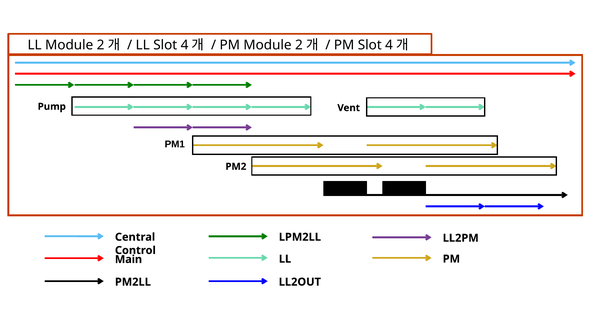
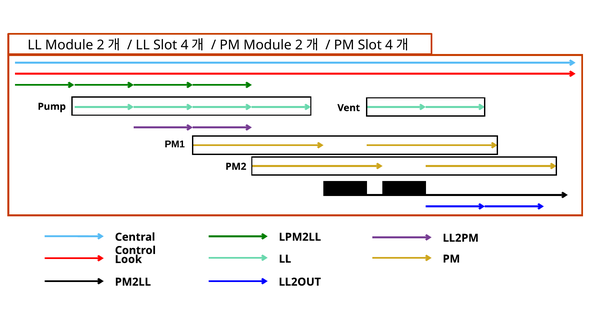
Main: Main -> Look
